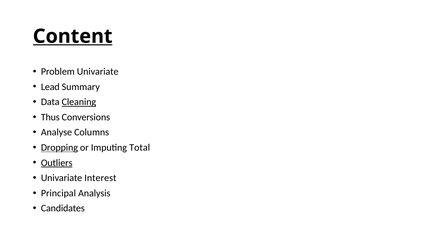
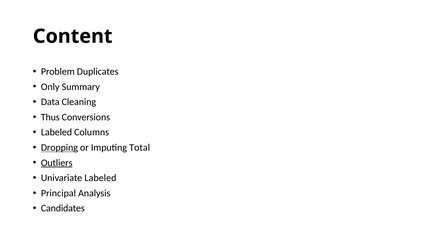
Content underline: present -> none
Problem Univariate: Univariate -> Duplicates
Lead: Lead -> Only
Cleaning underline: present -> none
Analyse at (56, 132): Analyse -> Labeled
Univariate Interest: Interest -> Labeled
